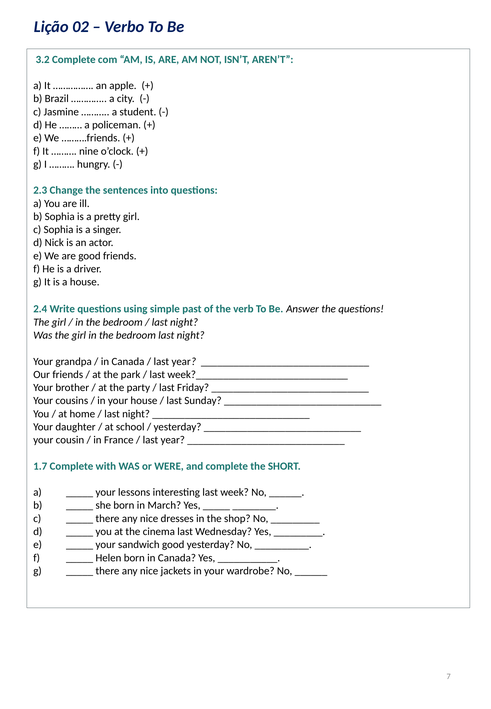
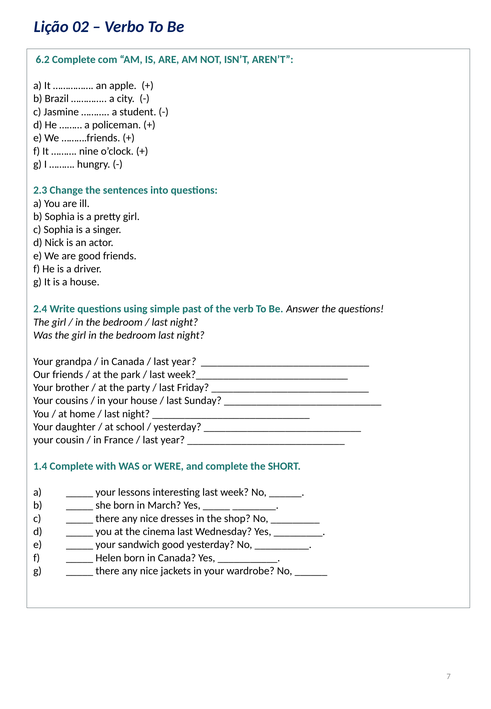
3.2: 3.2 -> 6.2
1.7: 1.7 -> 1.4
